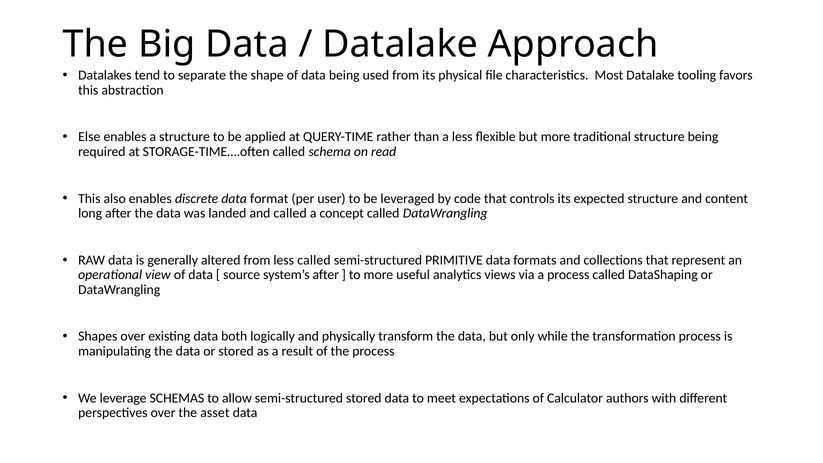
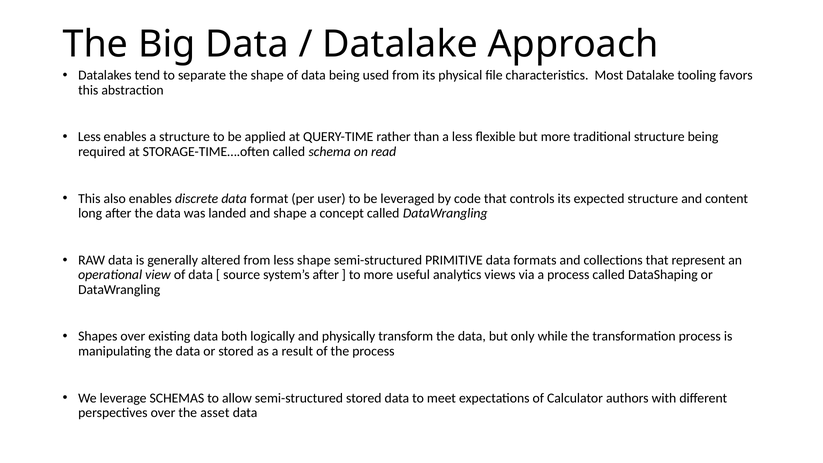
Else at (89, 137): Else -> Less
and called: called -> shape
less called: called -> shape
